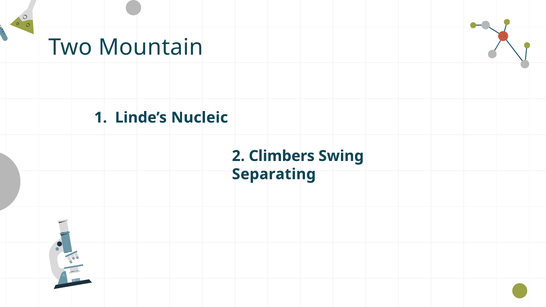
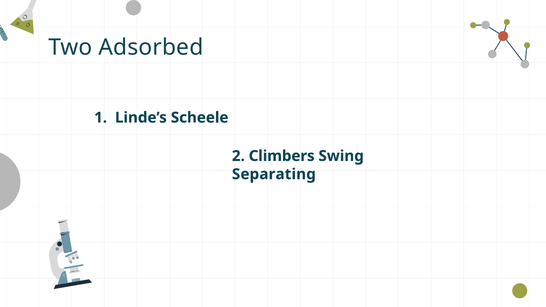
Mountain: Mountain -> Adsorbed
Nucleic: Nucleic -> Scheele
